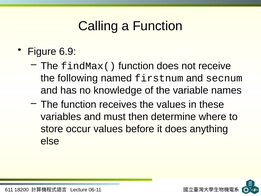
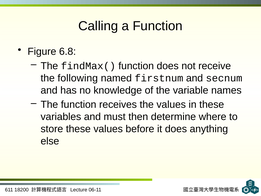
6.9: 6.9 -> 6.8
store occur: occur -> these
